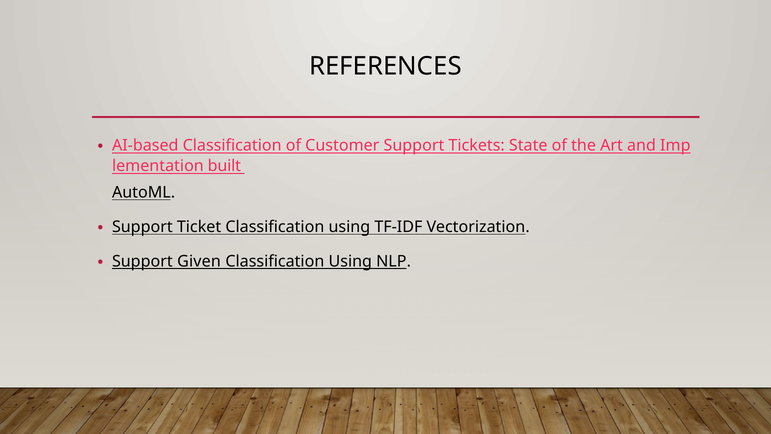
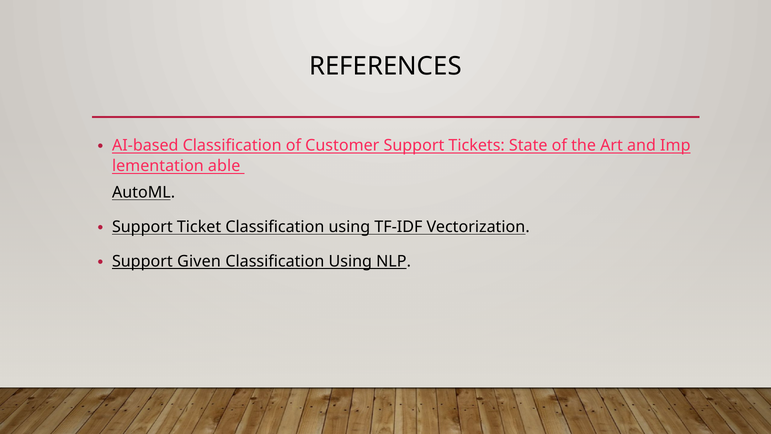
built: built -> able
